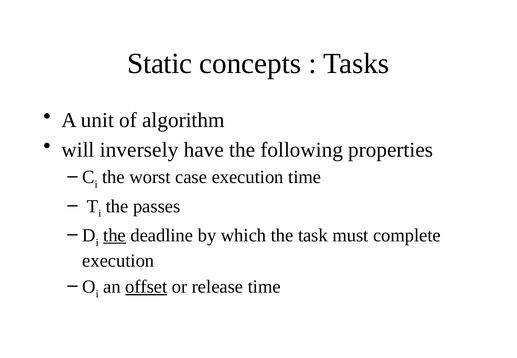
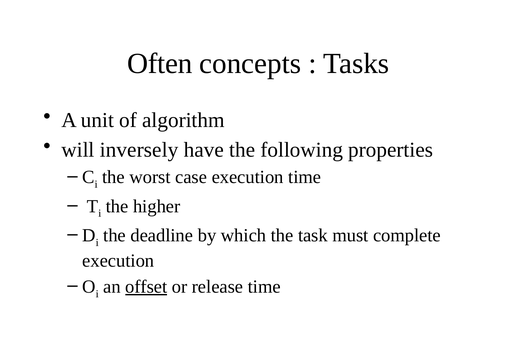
Static: Static -> Often
passes: passes -> higher
the at (115, 235) underline: present -> none
